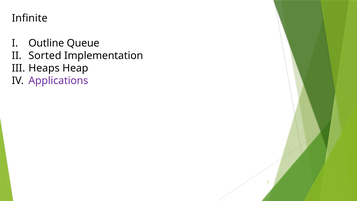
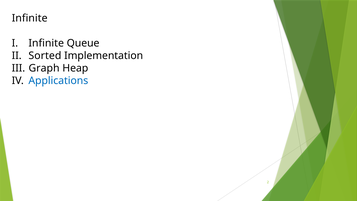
Outline at (46, 43): Outline -> Infinite
Heaps: Heaps -> Graph
Applications colour: purple -> blue
